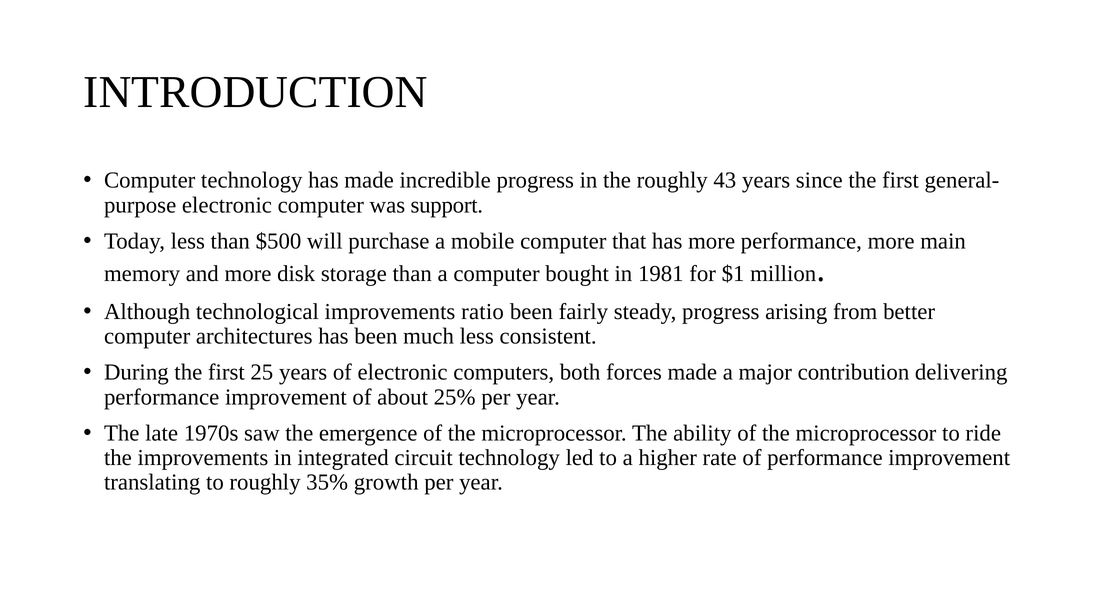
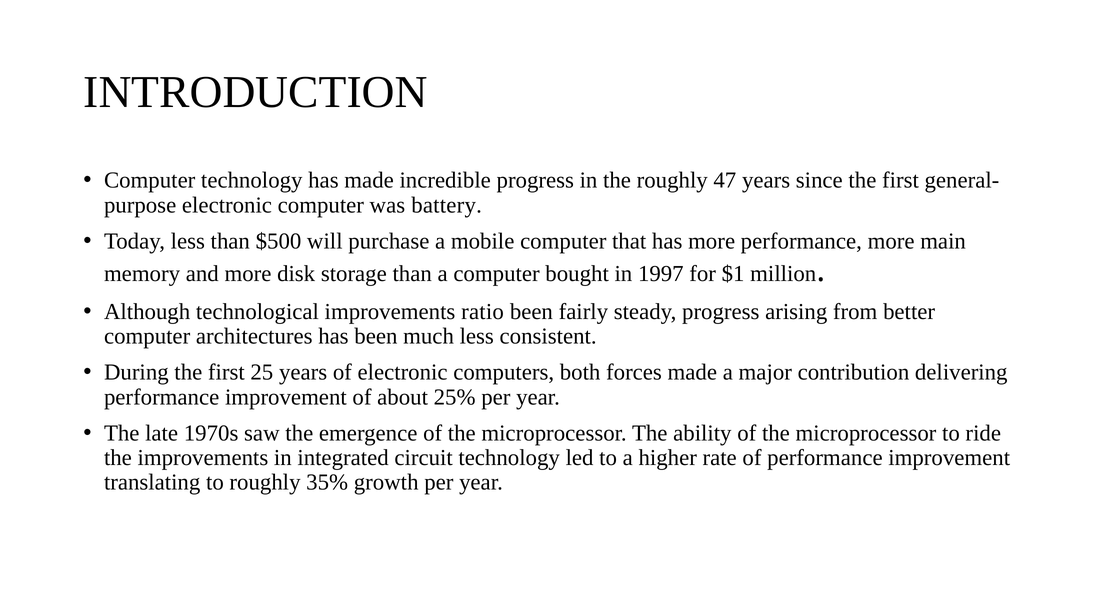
43: 43 -> 47
support: support -> battery
1981: 1981 -> 1997
